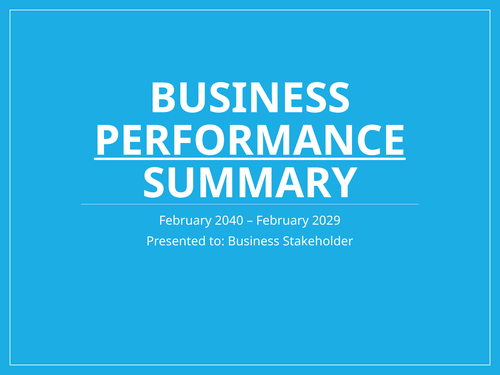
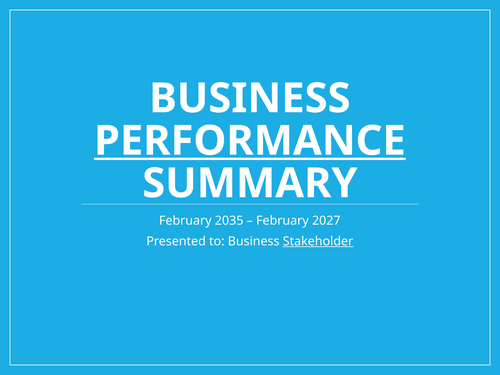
2040: 2040 -> 2035
2029: 2029 -> 2027
Stakeholder underline: none -> present
